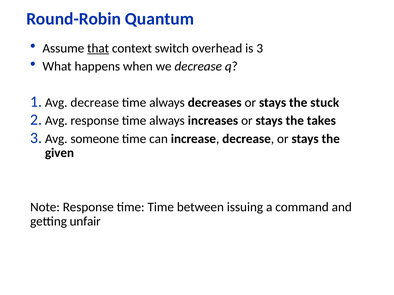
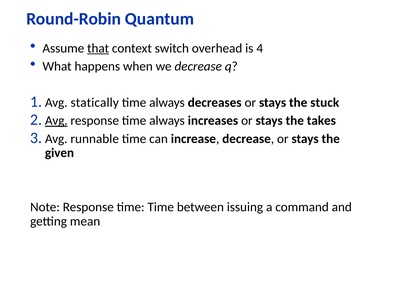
is 3: 3 -> 4
Avg decrease: decrease -> statically
Avg at (56, 121) underline: none -> present
someone: someone -> runnable
unfair: unfair -> mean
